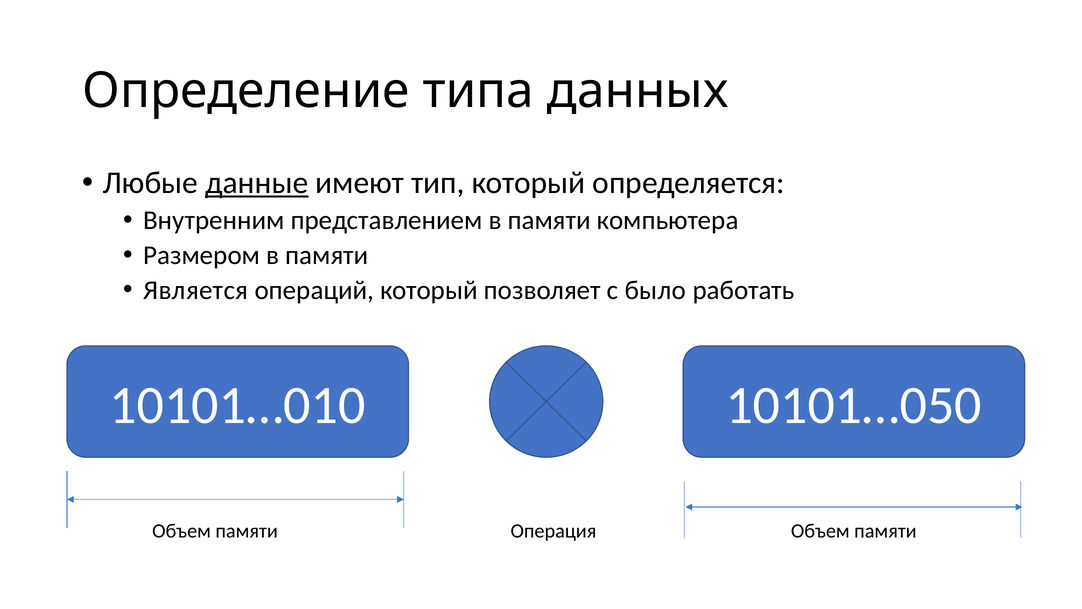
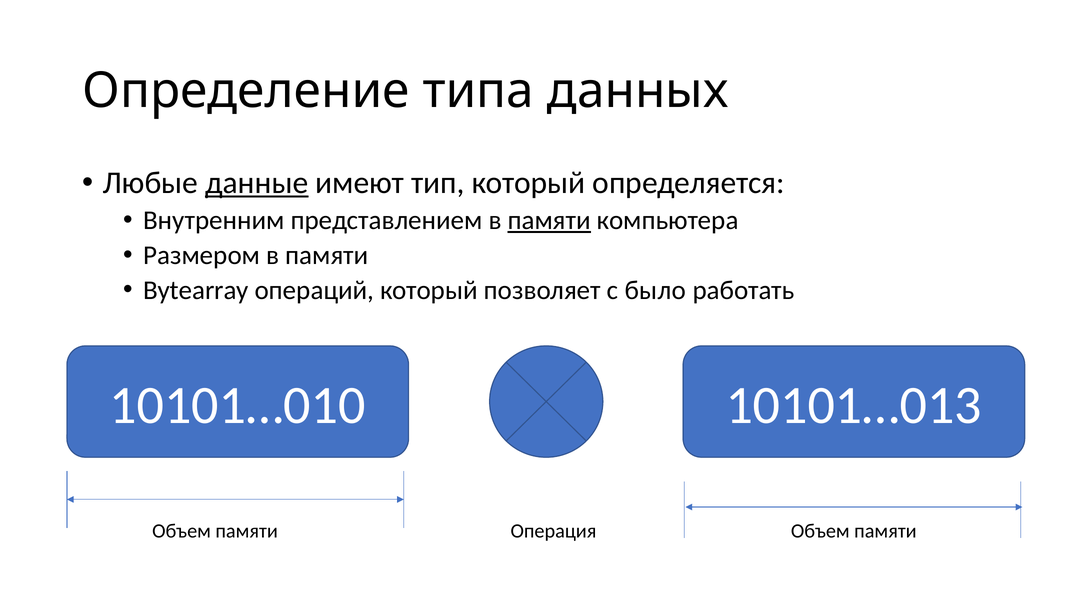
памяти at (549, 220) underline: none -> present
Является: Является -> Bytearray
10101…050: 10101…050 -> 10101…013
